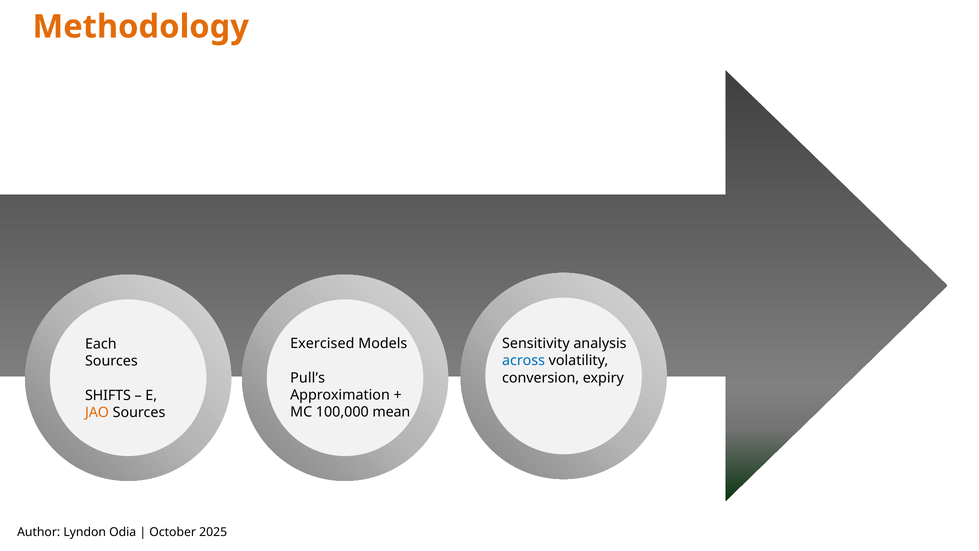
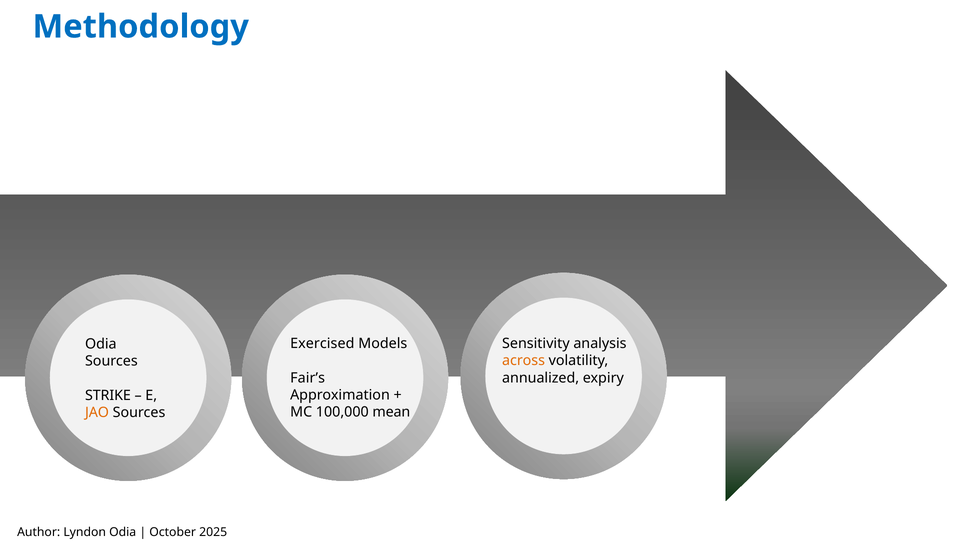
Methodology colour: orange -> blue
Each at (101, 344): Each -> Odia
across colour: blue -> orange
Pull’s: Pull’s -> Fair’s
conversion: conversion -> annualized
SHIFTS: SHIFTS -> STRIKE
